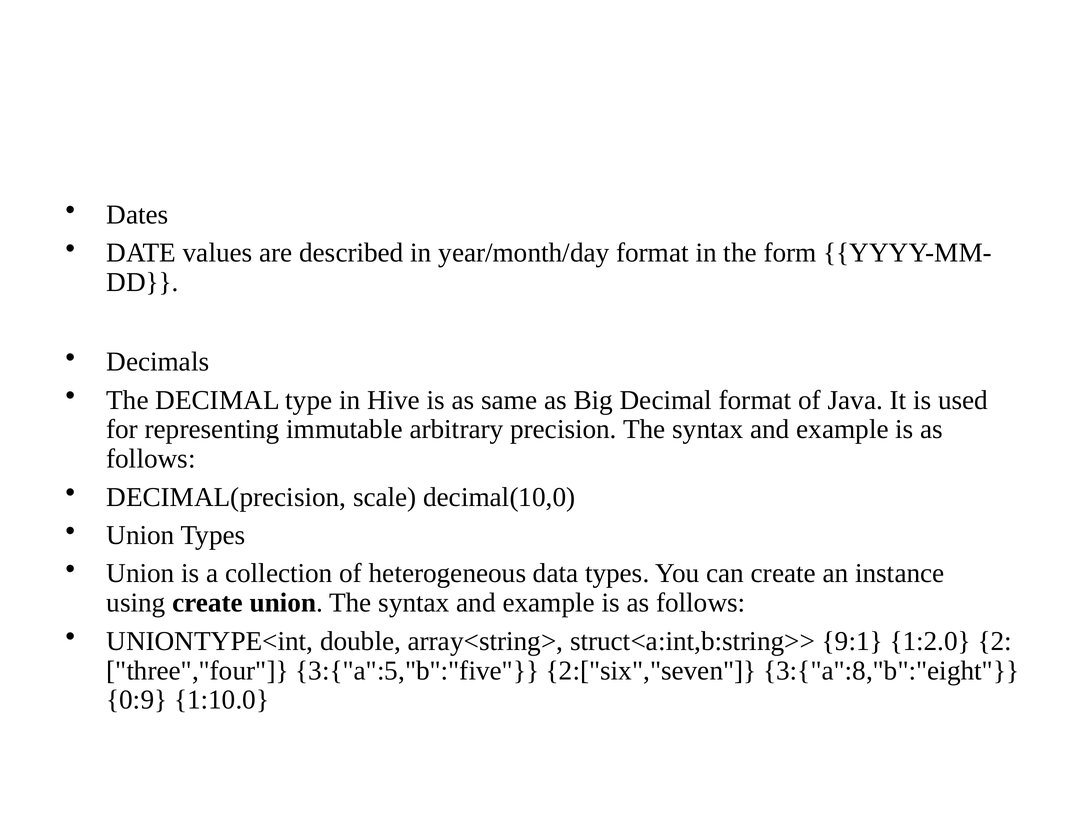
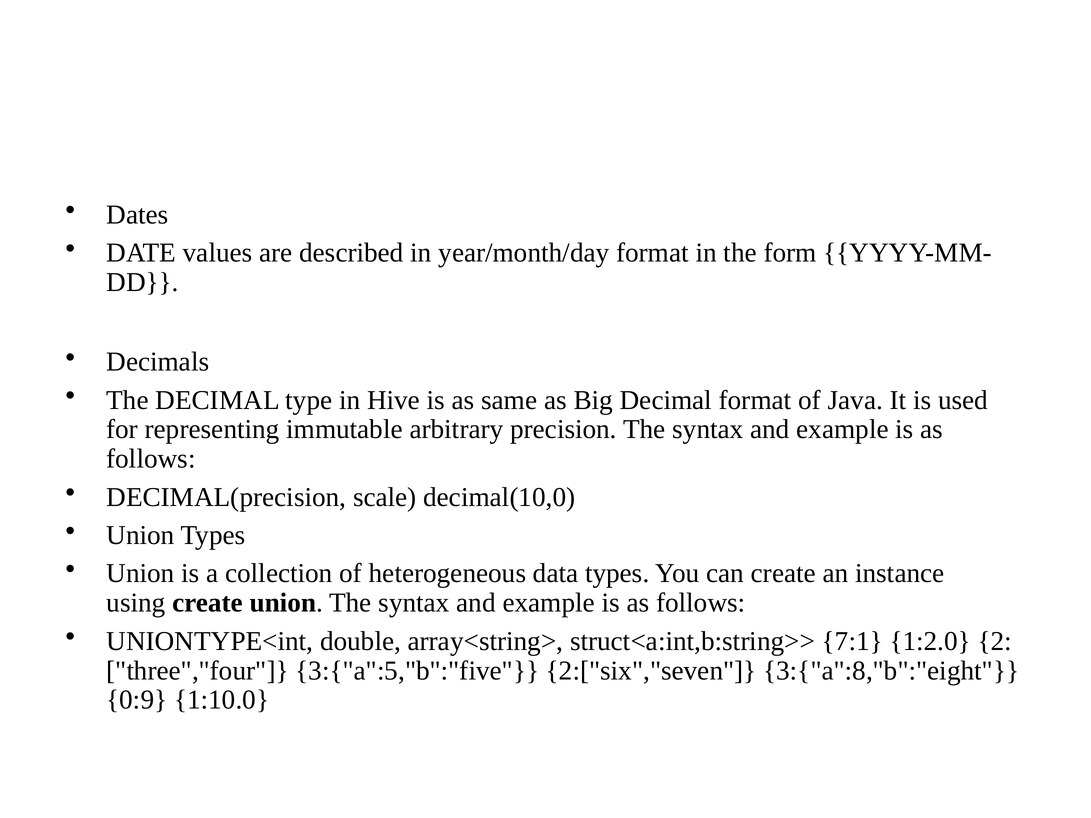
9:1: 9:1 -> 7:1
